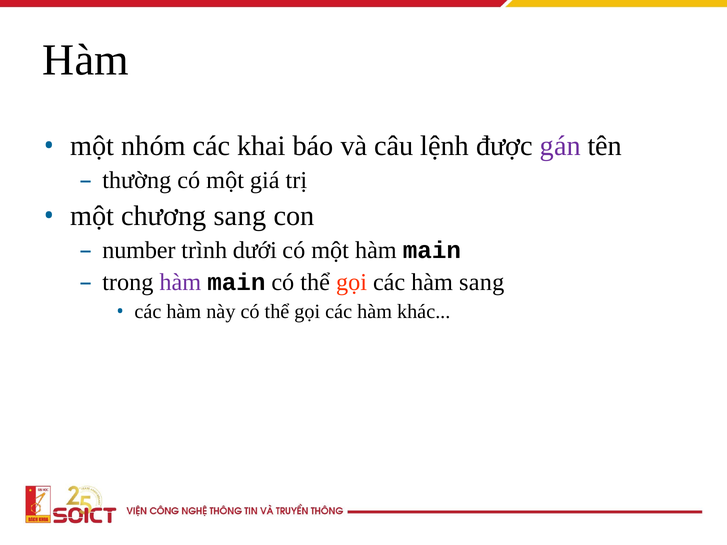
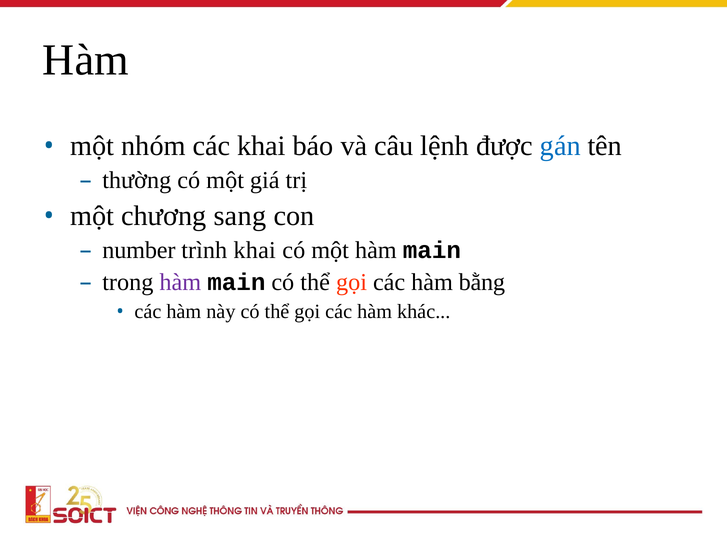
gán colour: purple -> blue
trình dưới: dưới -> khai
hàm sang: sang -> bằng
